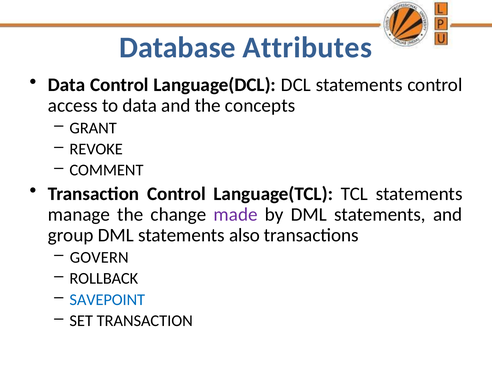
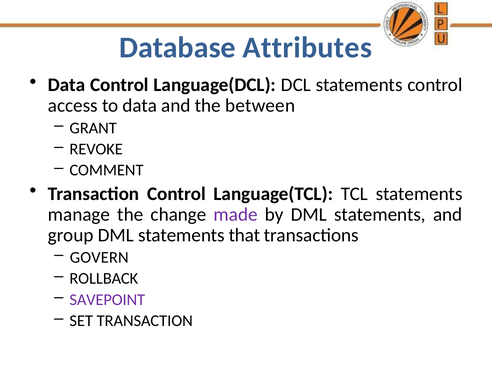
concepts: concepts -> between
also: also -> that
SAVEPOINT colour: blue -> purple
